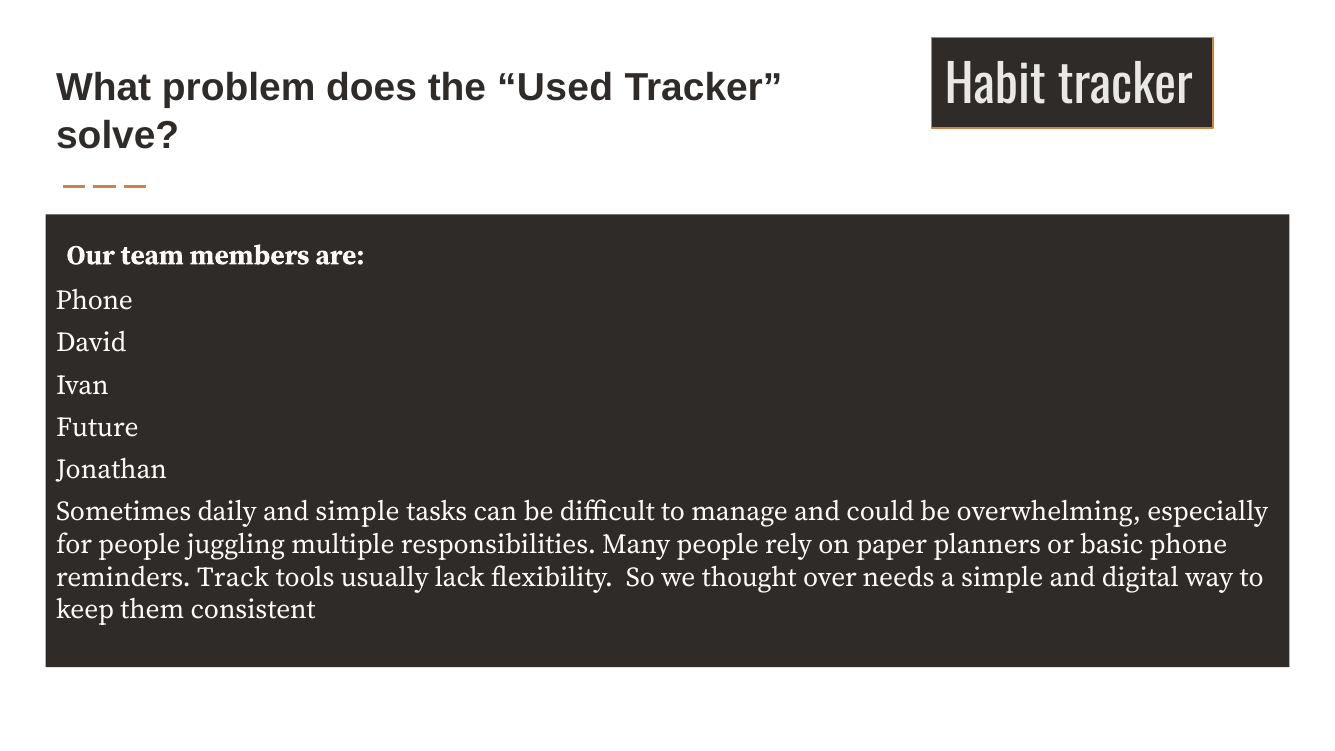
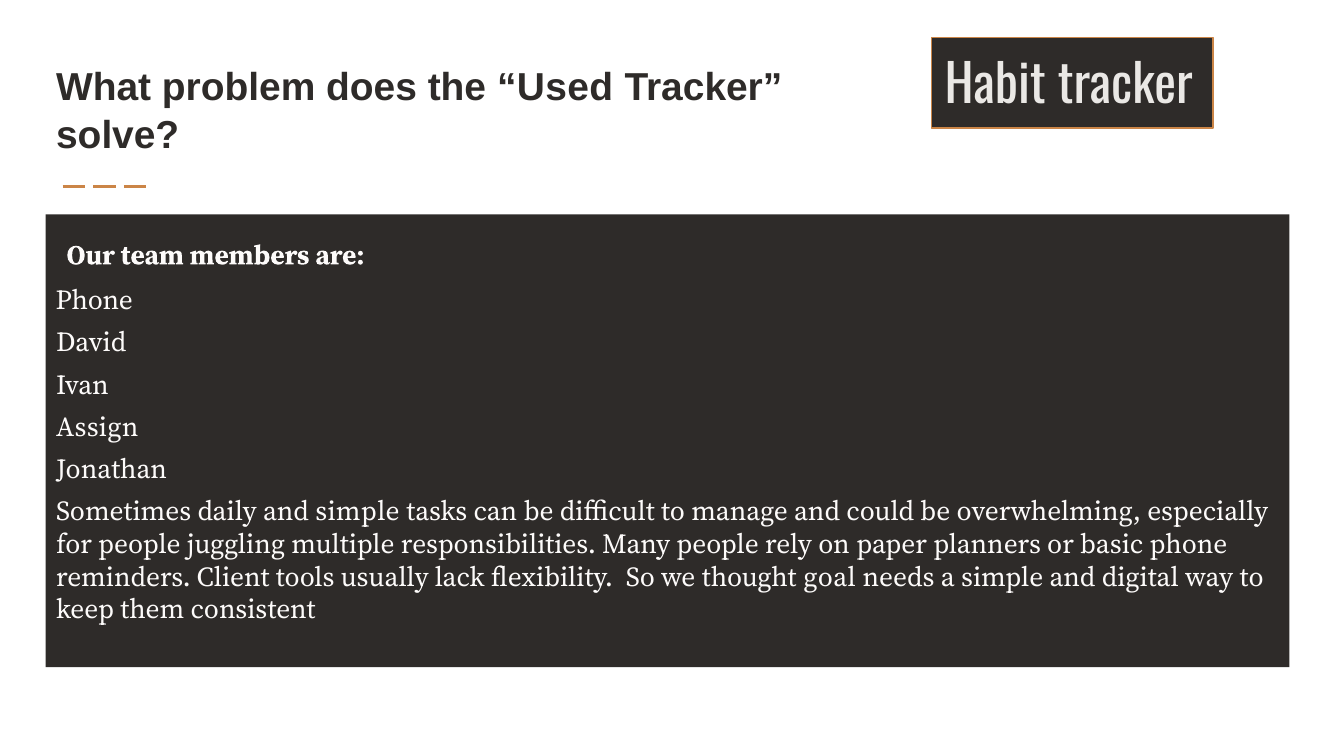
Future: Future -> Assign
Track: Track -> Client
over: over -> goal
